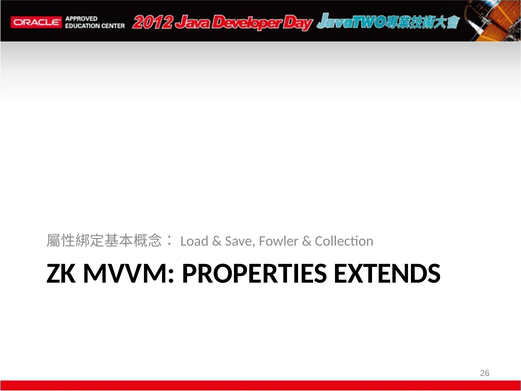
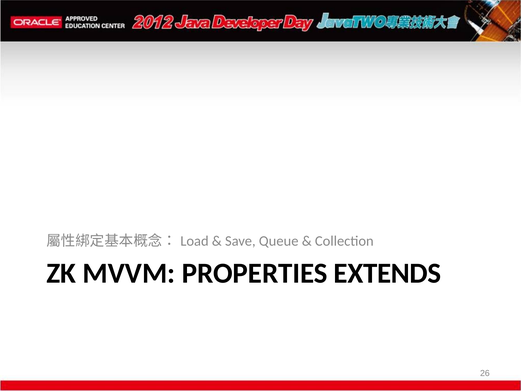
Fowler: Fowler -> Queue
